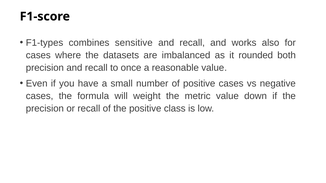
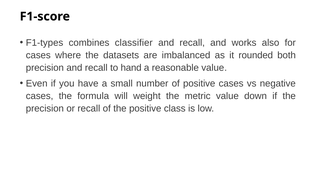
sensitive: sensitive -> classifier
once: once -> hand
